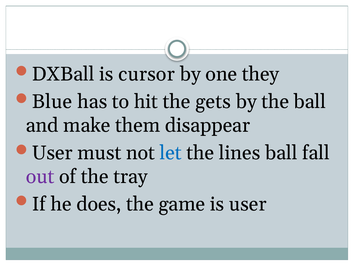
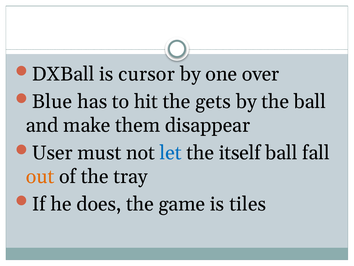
they: they -> over
lines: lines -> itself
out colour: purple -> orange
is user: user -> tiles
